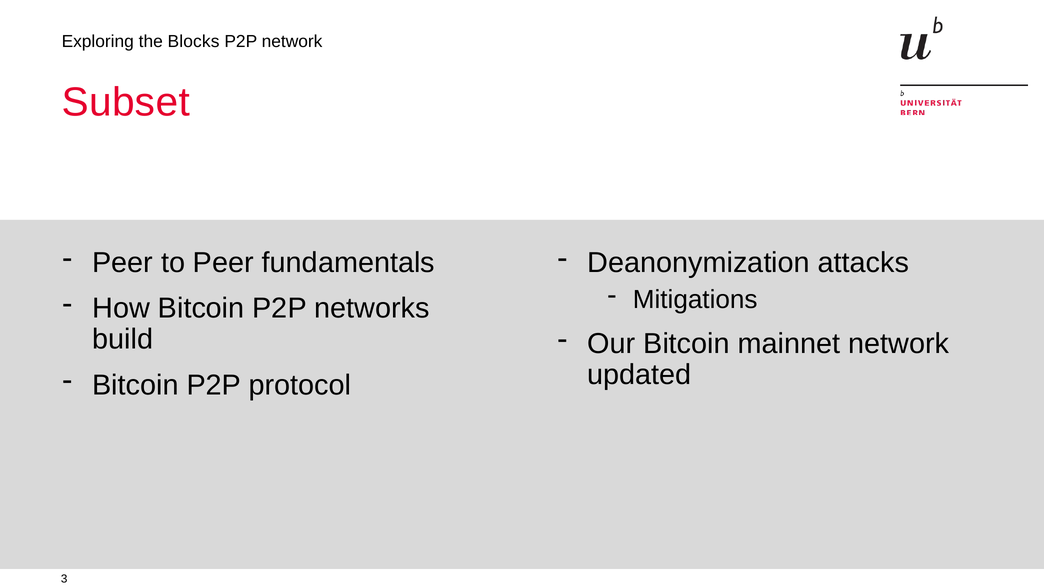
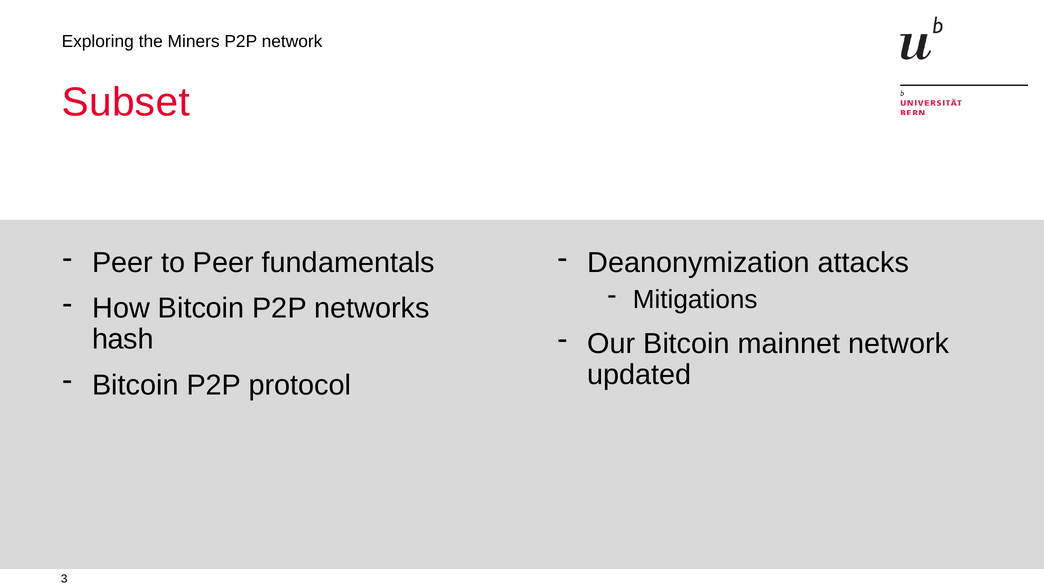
Blocks: Blocks -> Miners
build: build -> hash
